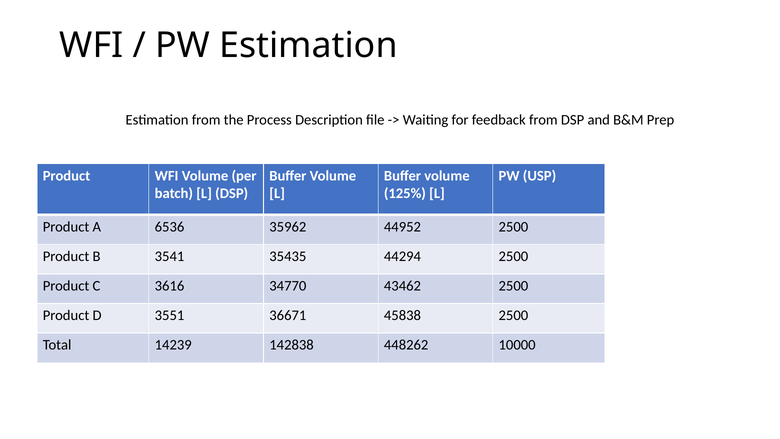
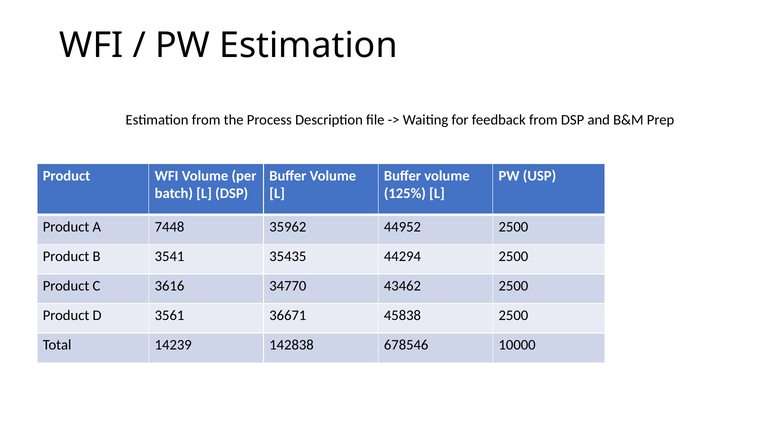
6536: 6536 -> 7448
3551: 3551 -> 3561
448262: 448262 -> 678546
